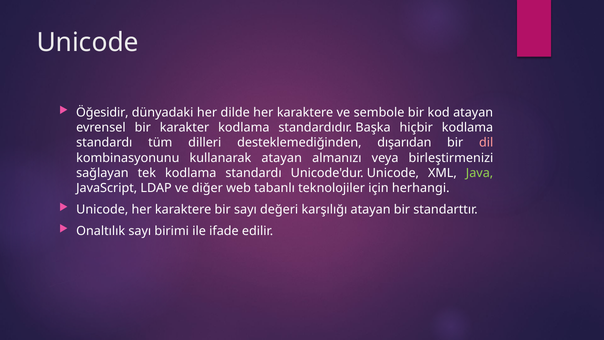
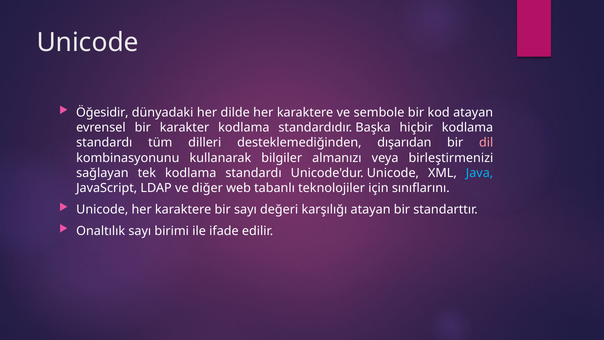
kullanarak atayan: atayan -> bilgiler
Java colour: light green -> light blue
herhangi: herhangi -> sınıflarını
